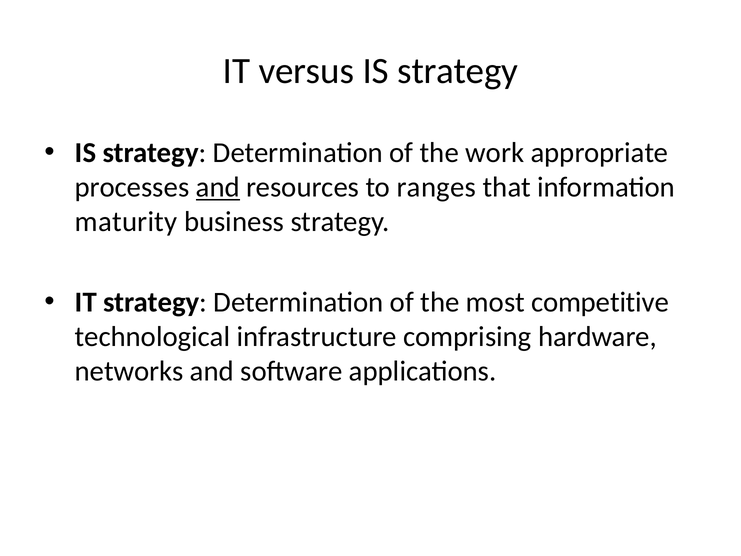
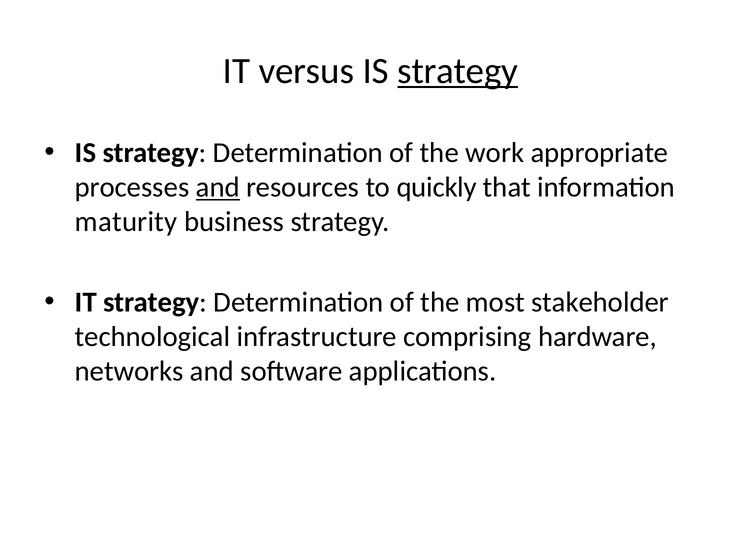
strategy at (458, 71) underline: none -> present
ranges: ranges -> quickly
competitive: competitive -> stakeholder
